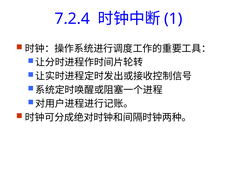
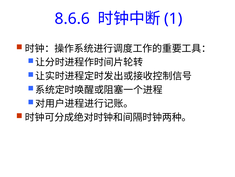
7.2.4: 7.2.4 -> 8.6.6
